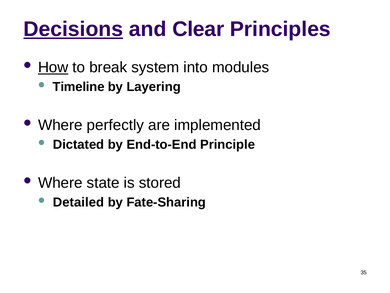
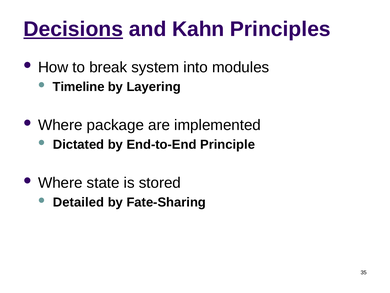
Clear: Clear -> Kahn
How underline: present -> none
perfectly: perfectly -> package
